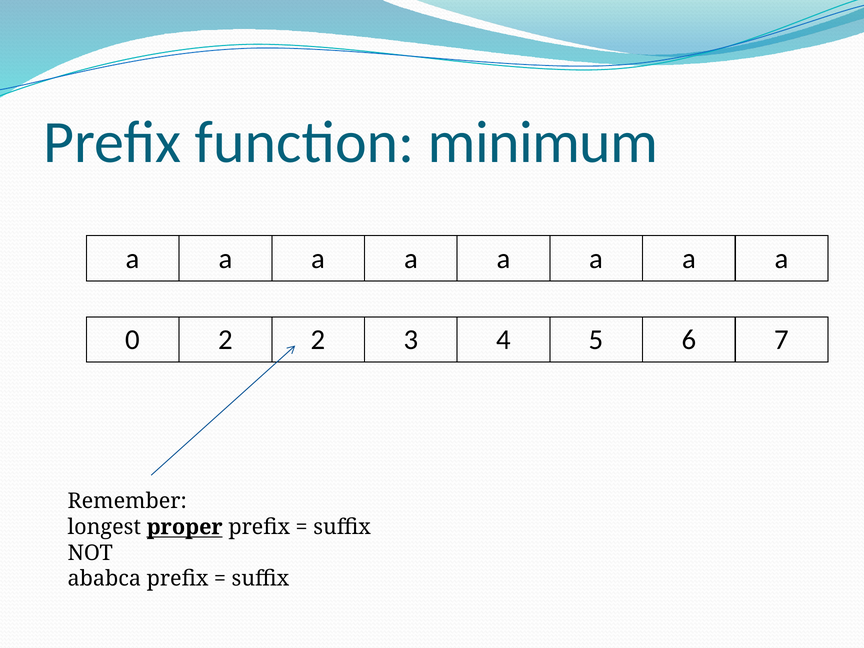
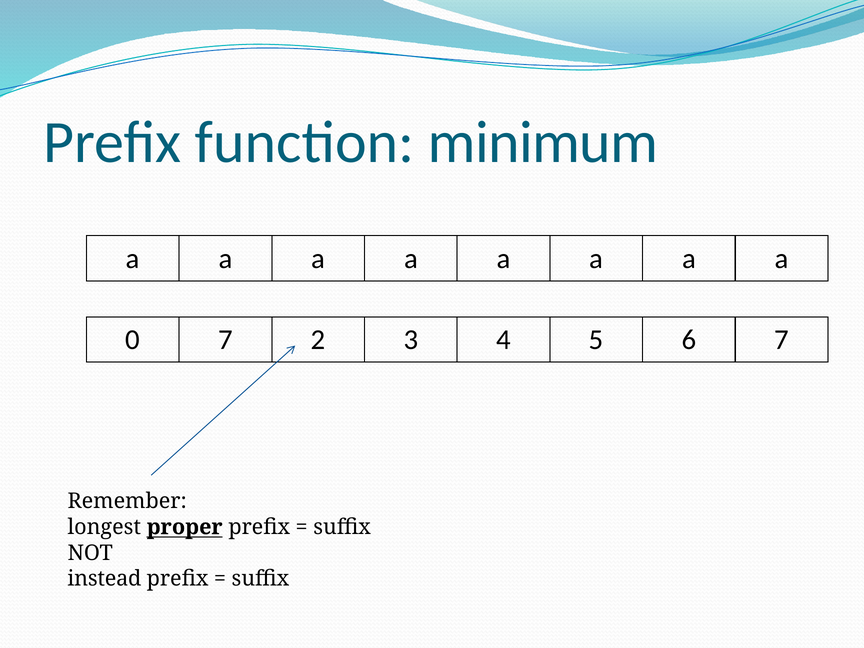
0 2: 2 -> 7
ababca: ababca -> instead
